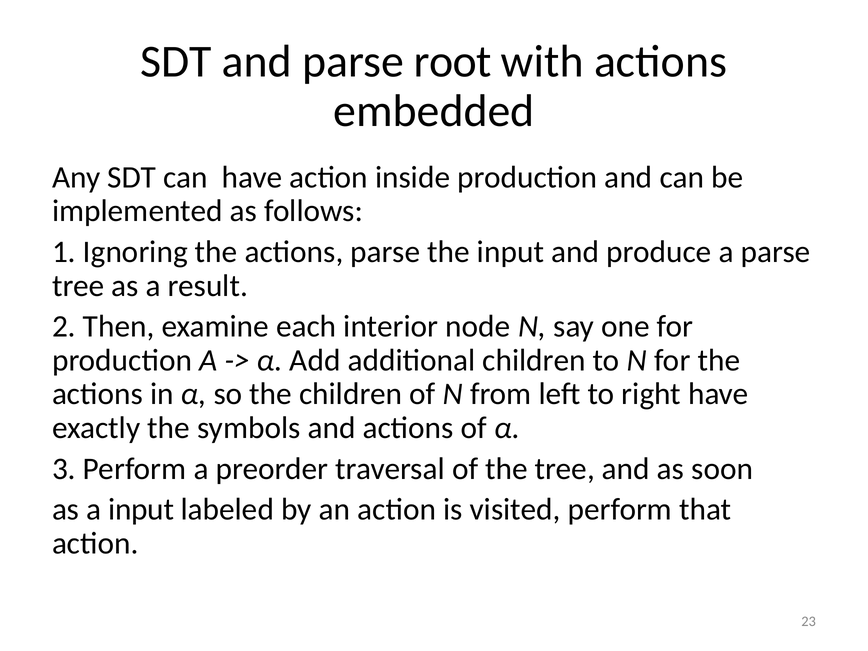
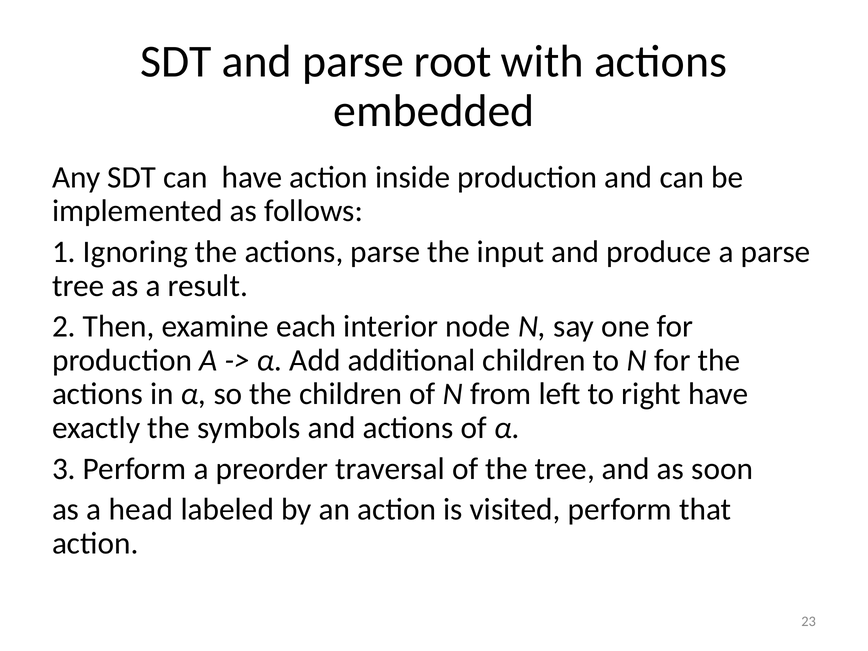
a input: input -> head
